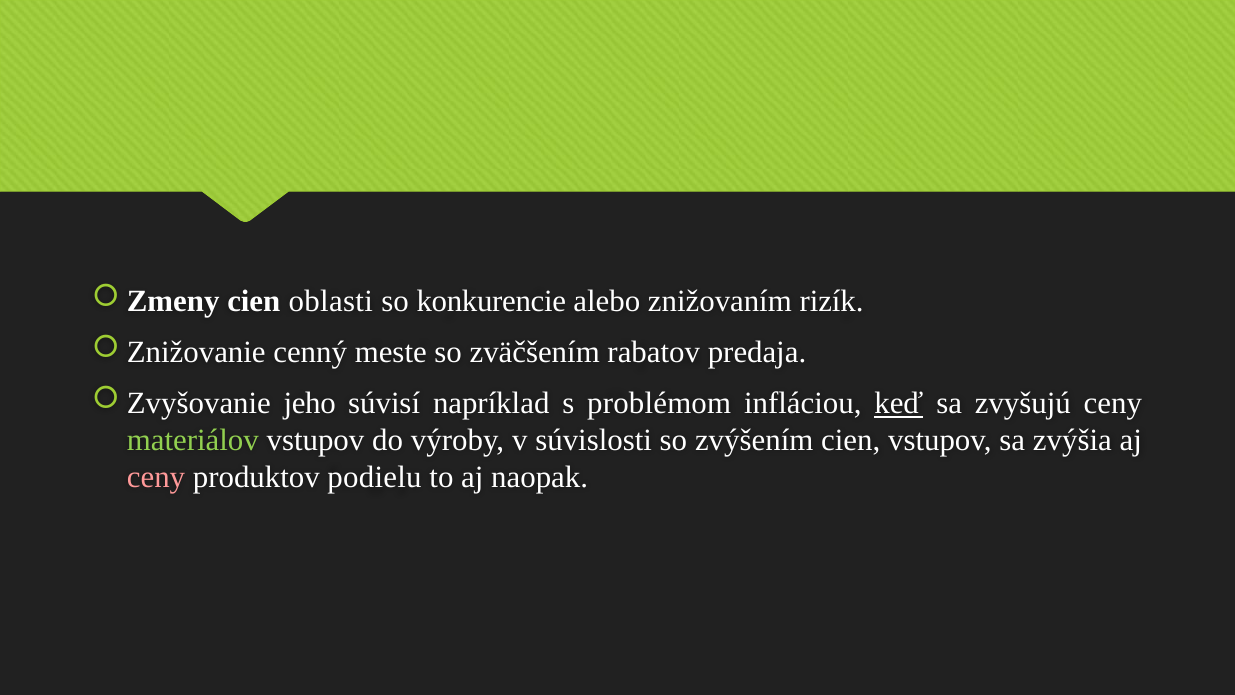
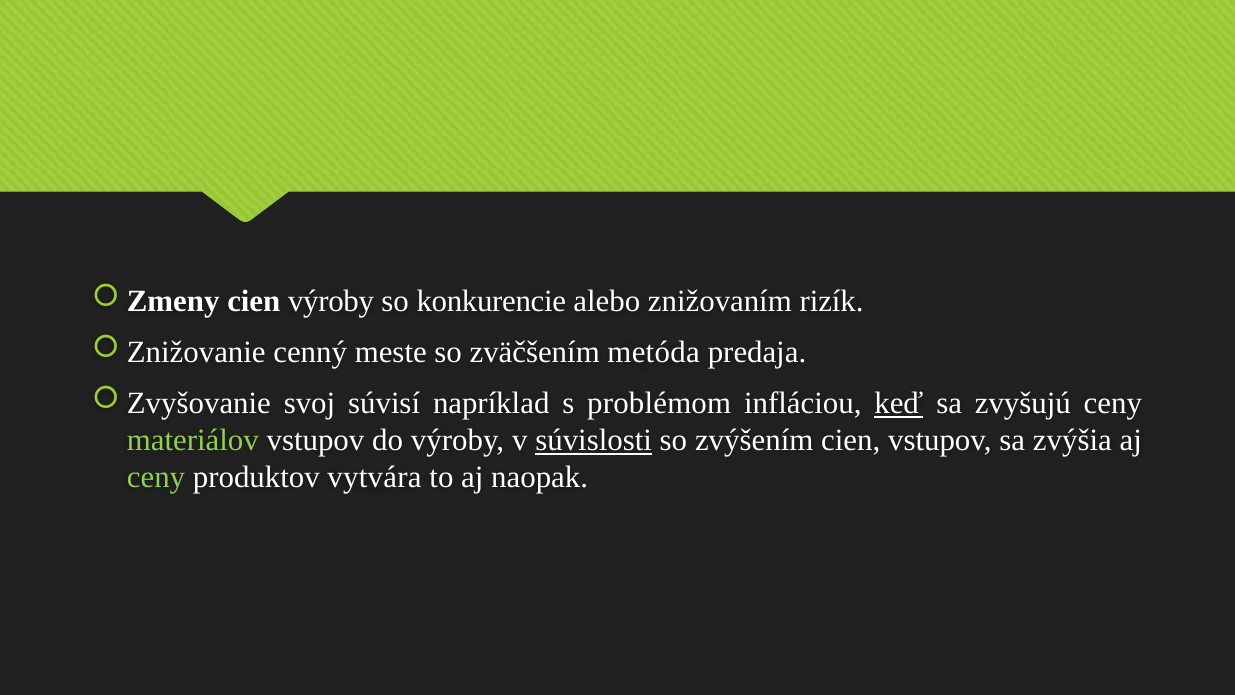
cien oblasti: oblasti -> výroby
rabatov: rabatov -> metóda
jeho: jeho -> svoj
súvislosti underline: none -> present
ceny at (156, 478) colour: pink -> light green
podielu: podielu -> vytvára
